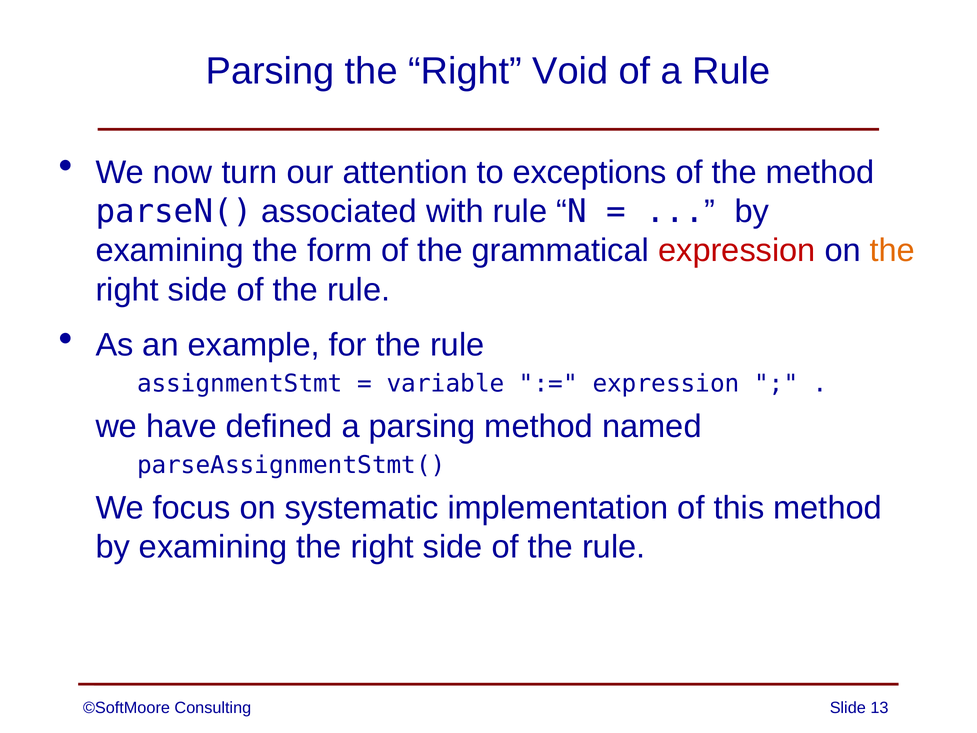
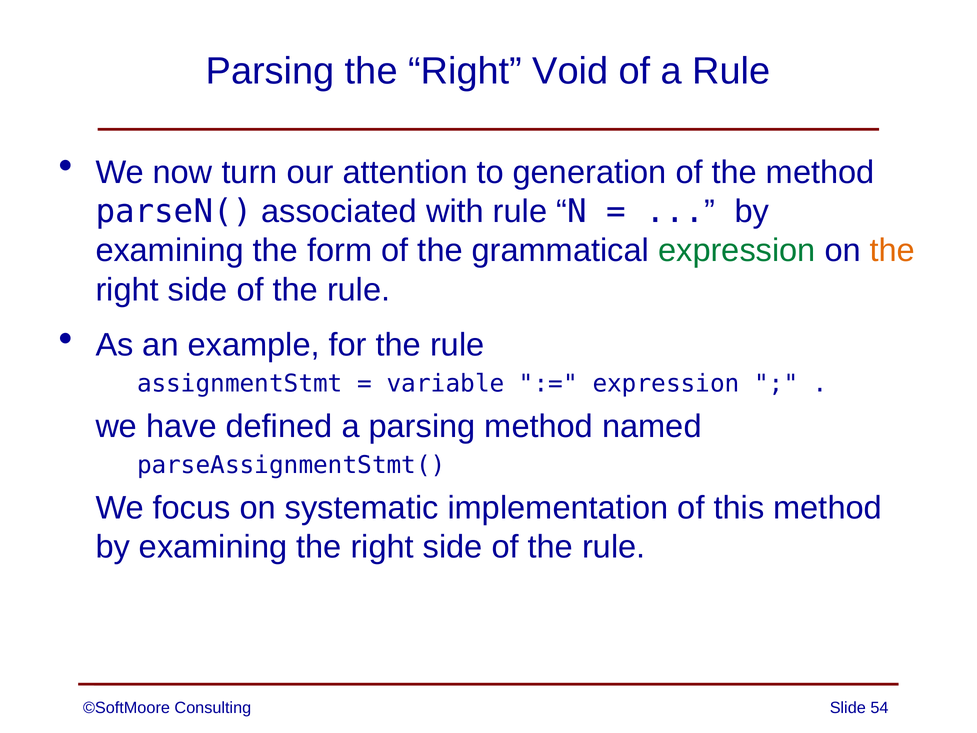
exceptions: exceptions -> generation
expression at (737, 251) colour: red -> green
13: 13 -> 54
